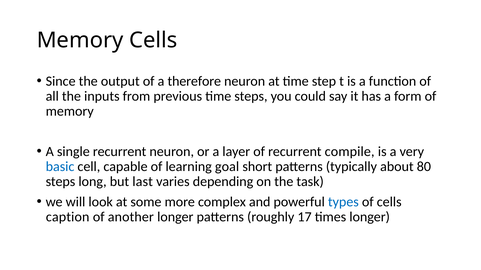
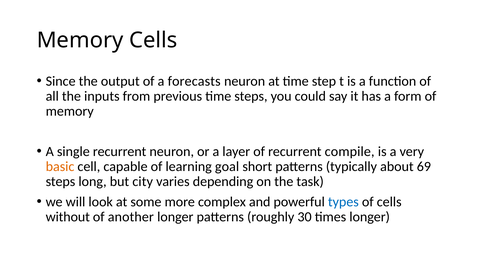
therefore: therefore -> forecasts
basic colour: blue -> orange
80: 80 -> 69
last: last -> city
caption: caption -> without
17: 17 -> 30
